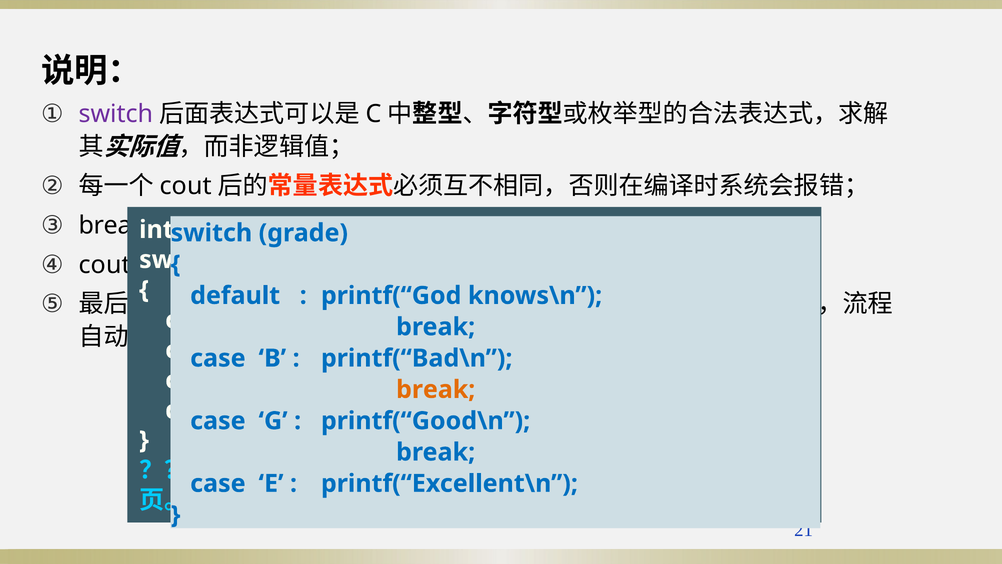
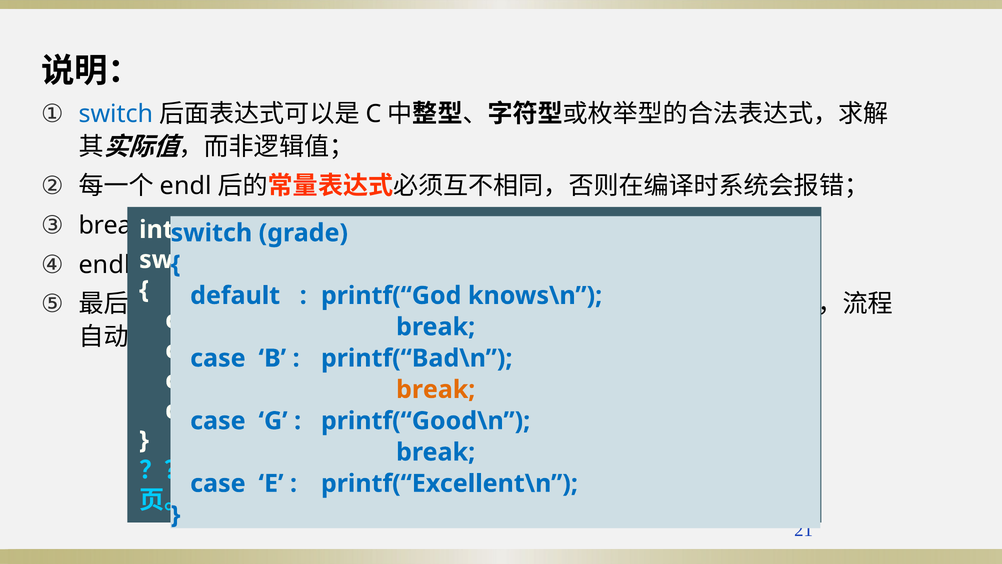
switch at (116, 114) colour: purple -> blue
cout at (186, 186): cout -> endl
cout at (105, 265): cout -> endl
